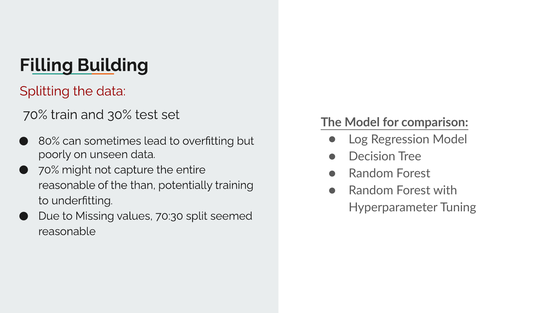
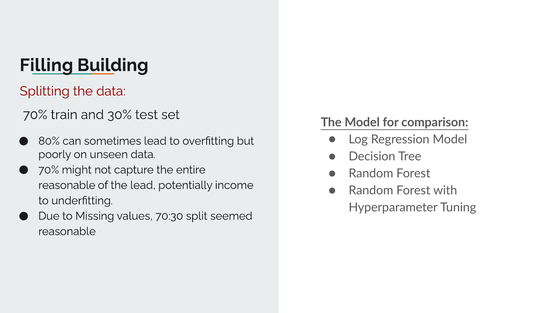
the than: than -> lead
training: training -> income
